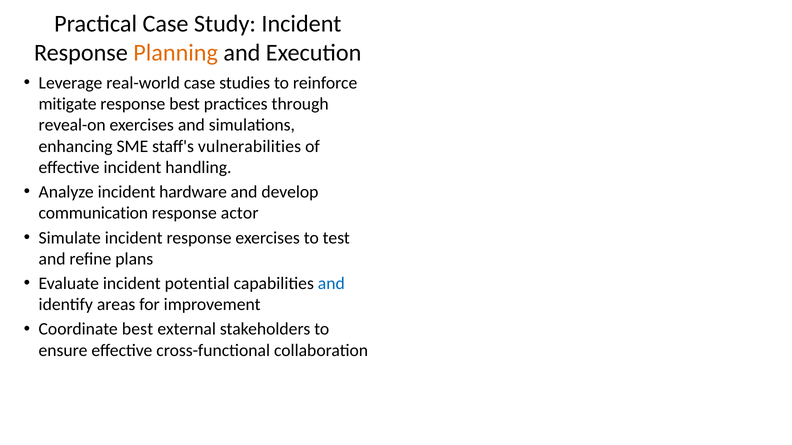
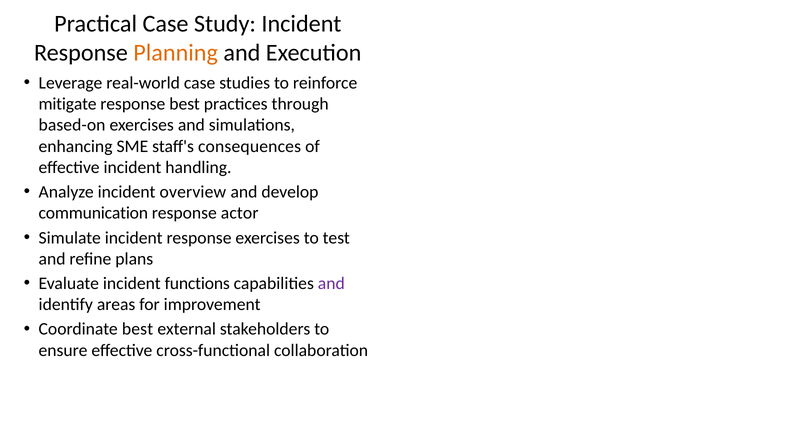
reveal-on: reveal-on -> based-on
vulnerabilities: vulnerabilities -> consequences
hardware: hardware -> overview
potential: potential -> functions
and at (331, 284) colour: blue -> purple
